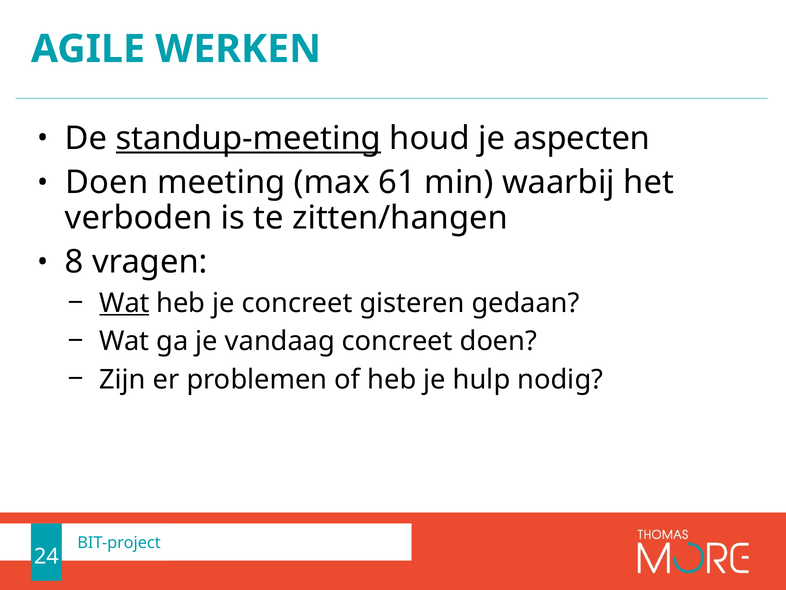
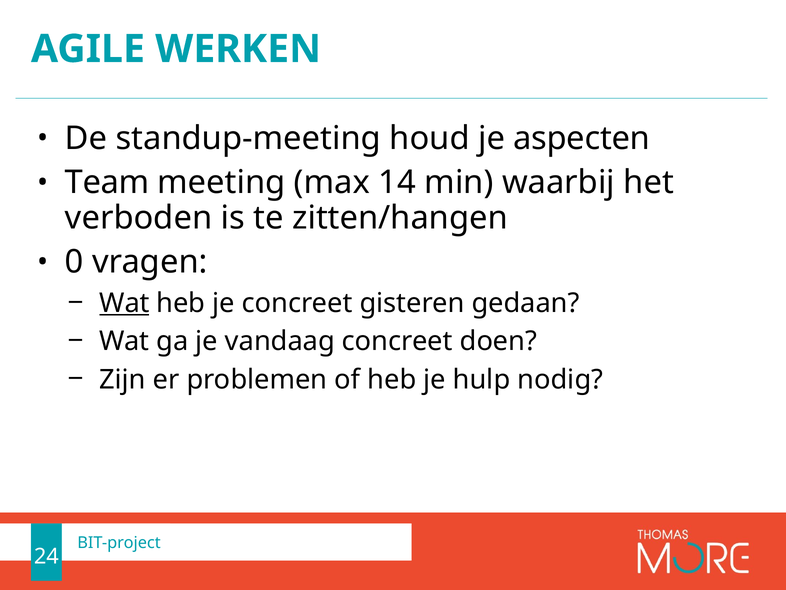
standup-meeting underline: present -> none
Doen at (107, 182): Doen -> Team
61: 61 -> 14
8: 8 -> 0
